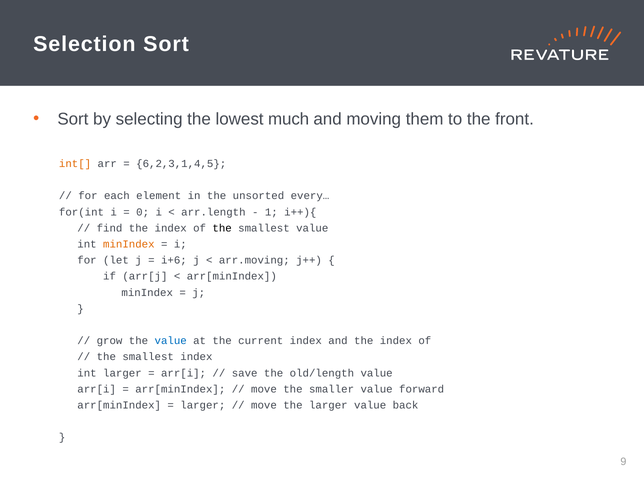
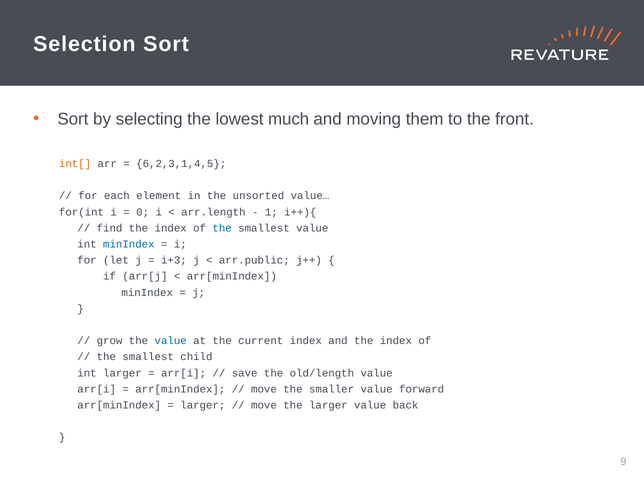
every…: every… -> value…
the at (222, 228) colour: black -> blue
minIndex at (129, 244) colour: orange -> blue
i+6: i+6 -> i+3
arr.moving: arr.moving -> arr.public
smallest index: index -> child
